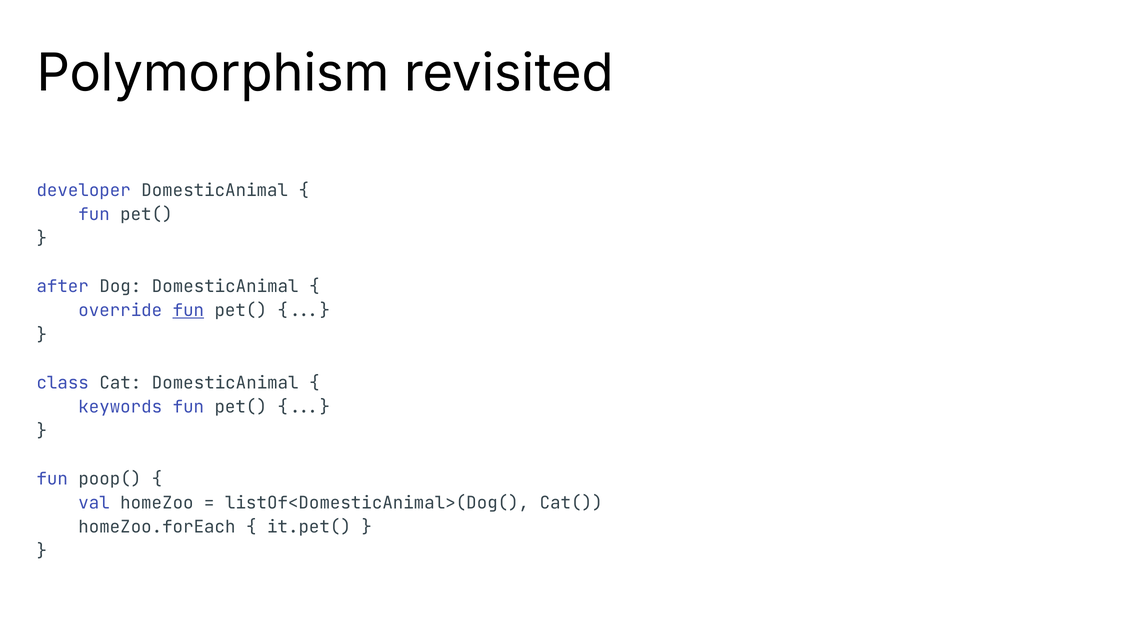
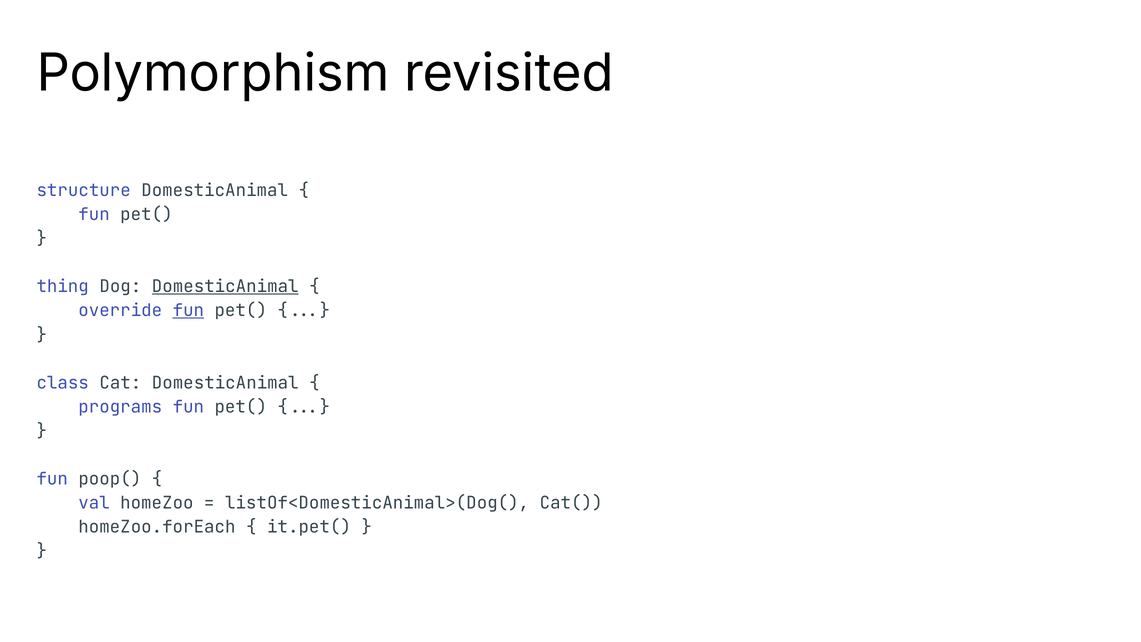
developer: developer -> structure
after: after -> thing
DomesticAnimal at (225, 287) underline: none -> present
keywords: keywords -> programs
